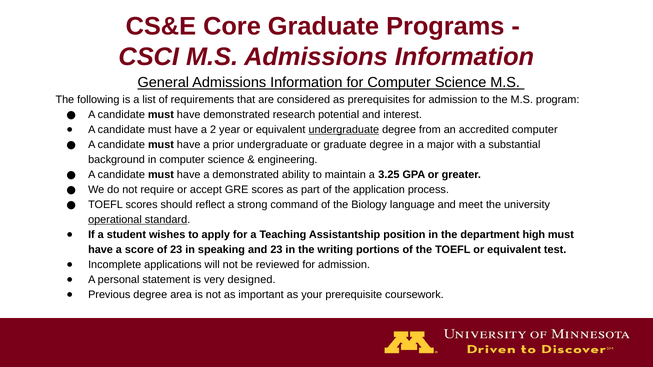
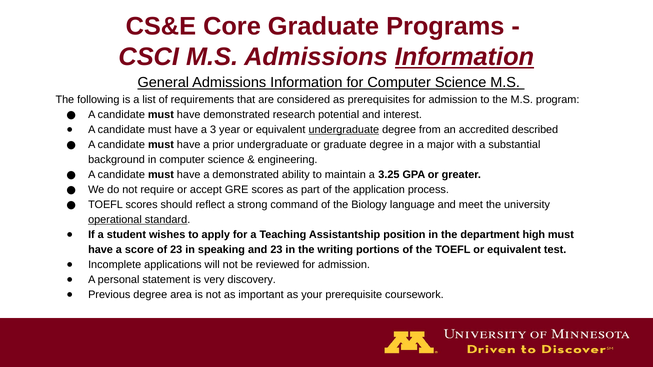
Information at (464, 57) underline: none -> present
2: 2 -> 3
accredited computer: computer -> described
designed: designed -> discovery
